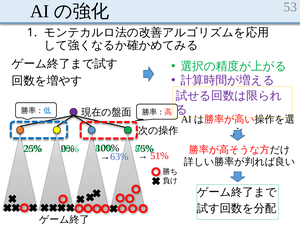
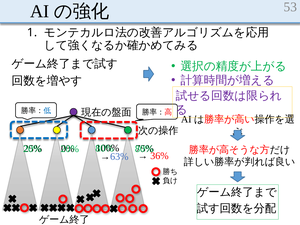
51%: 51% -> 36%
